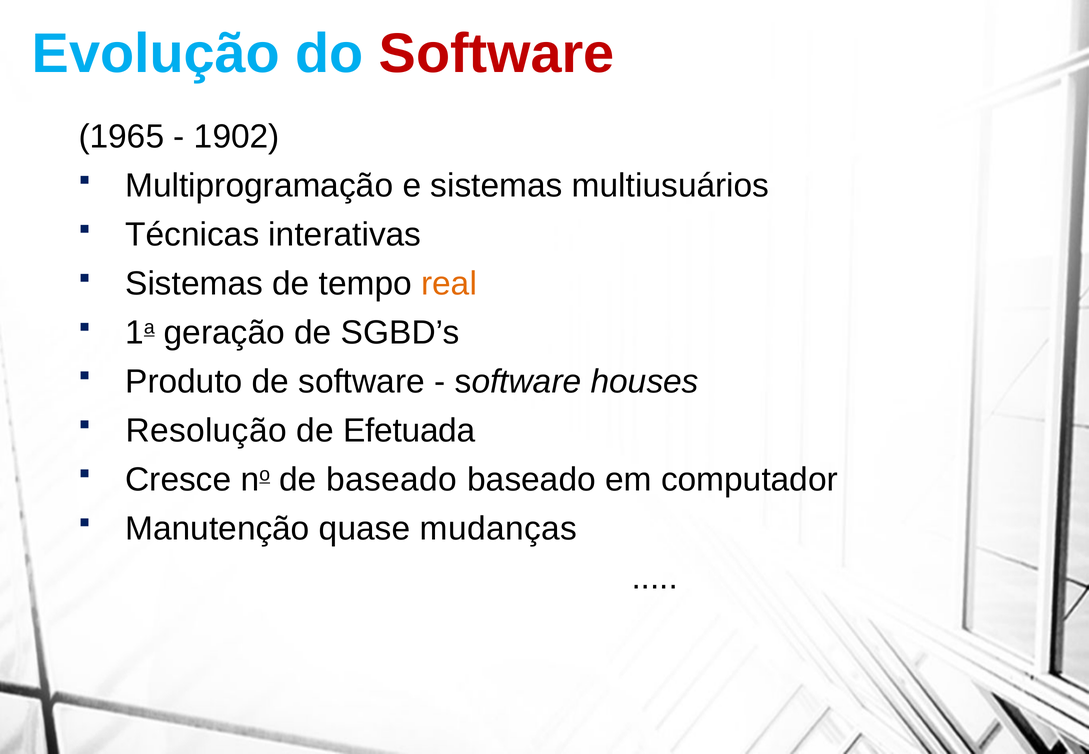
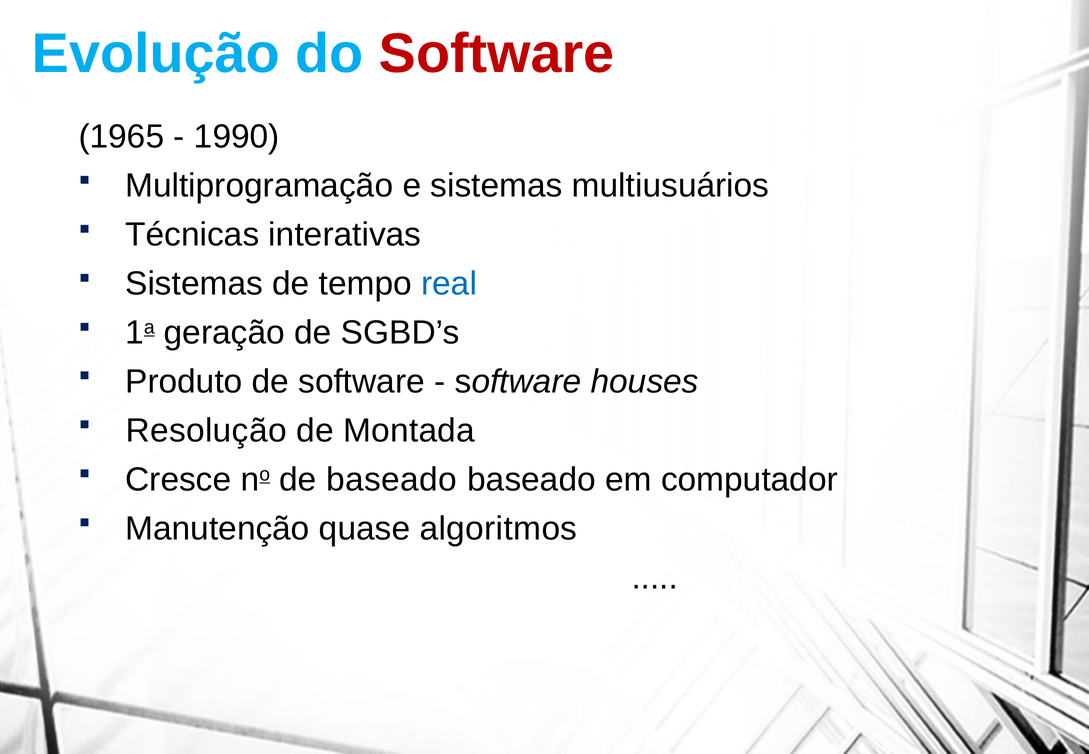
1902: 1902 -> 1990
real colour: orange -> blue
Efetuada: Efetuada -> Montada
mudanças: mudanças -> algoritmos
